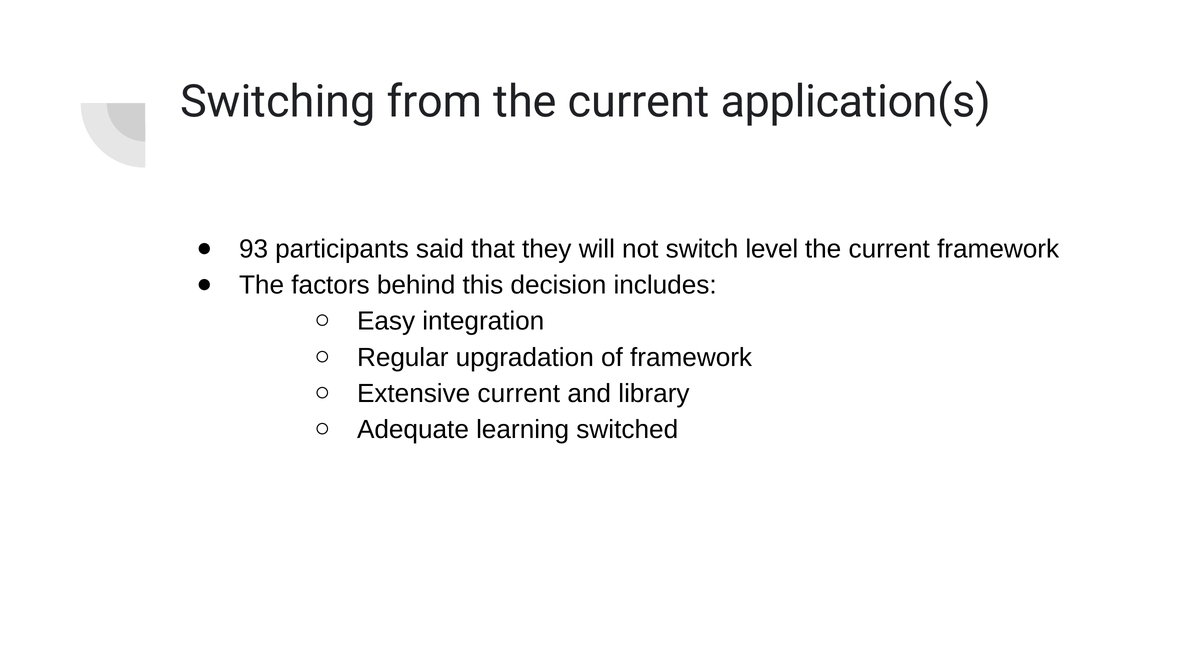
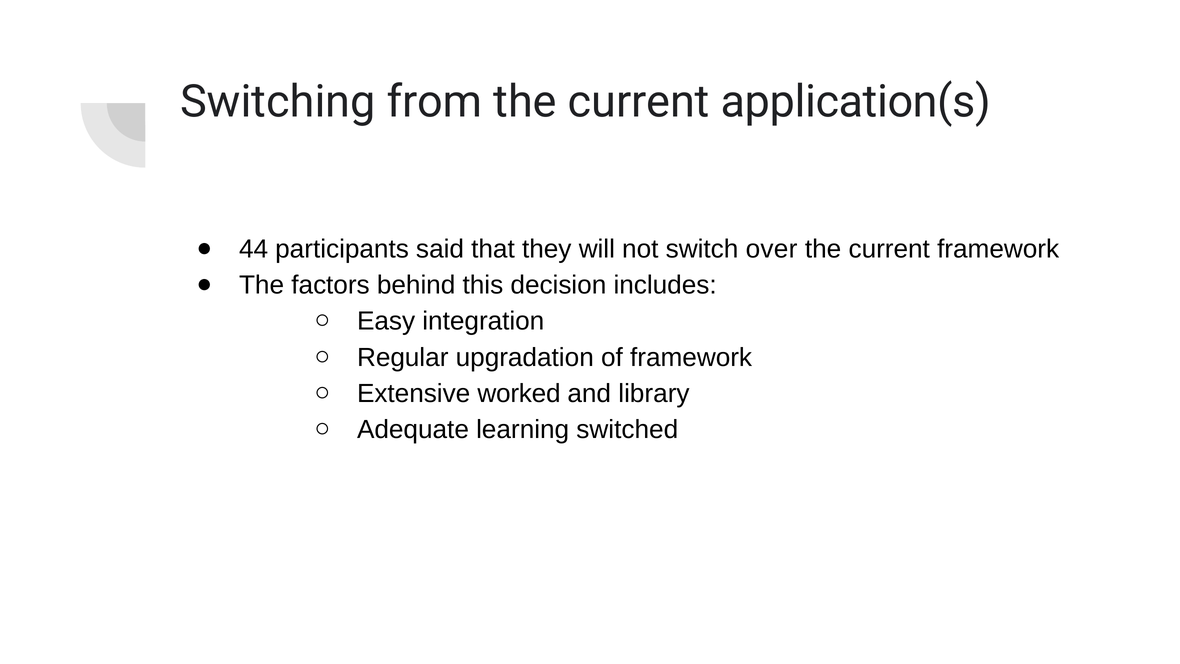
93: 93 -> 44
level: level -> over
Extensive current: current -> worked
